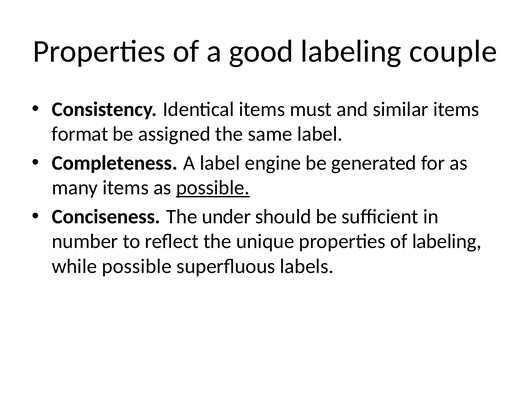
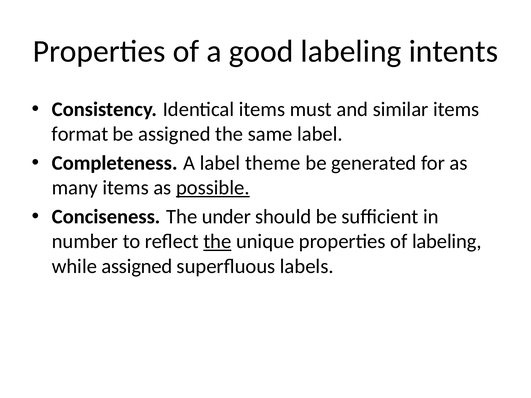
couple: couple -> intents
engine: engine -> theme
the at (217, 242) underline: none -> present
while possible: possible -> assigned
